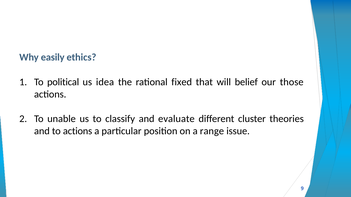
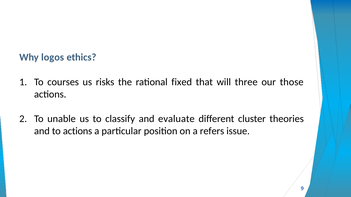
easily: easily -> logos
political: political -> courses
idea: idea -> risks
belief: belief -> three
range: range -> refers
